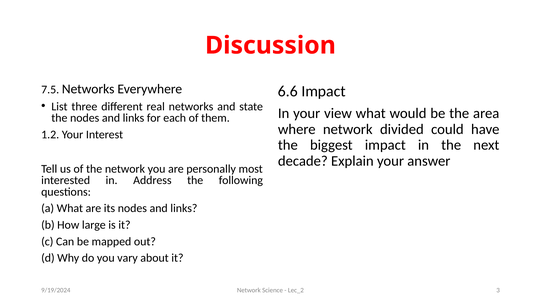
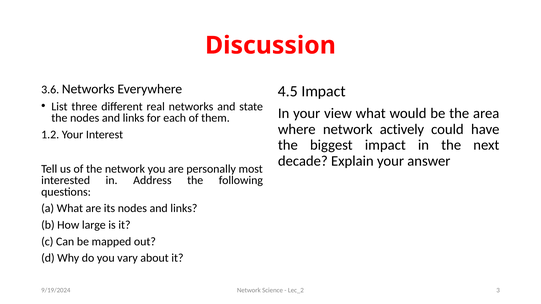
7.5: 7.5 -> 3.6
6.6: 6.6 -> 4.5
divided: divided -> actively
